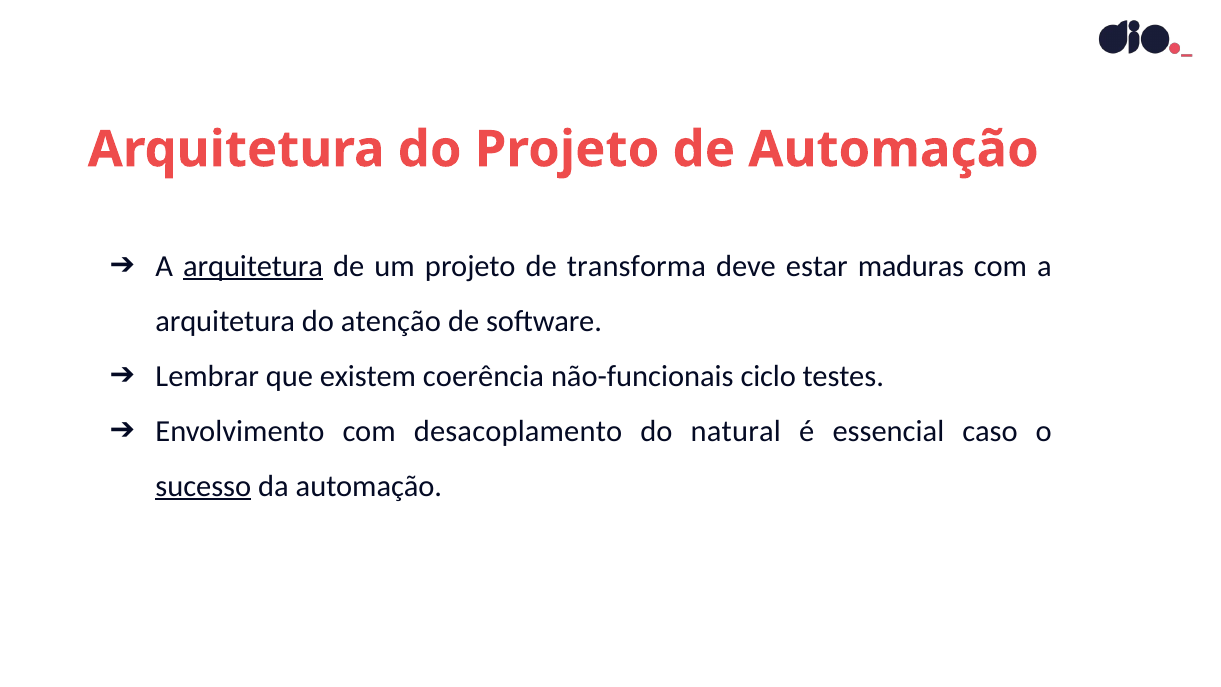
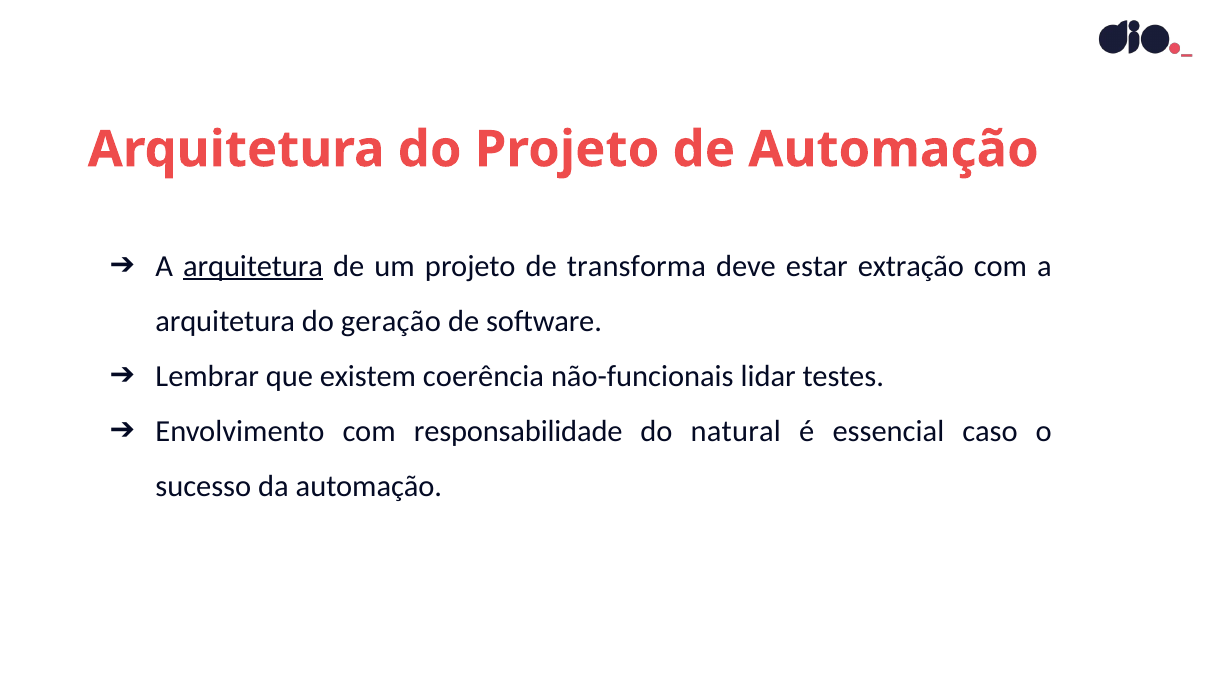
maduras: maduras -> extração
atenção: atenção -> geração
ciclo: ciclo -> lidar
desacoplamento: desacoplamento -> responsabilidade
sucesso underline: present -> none
